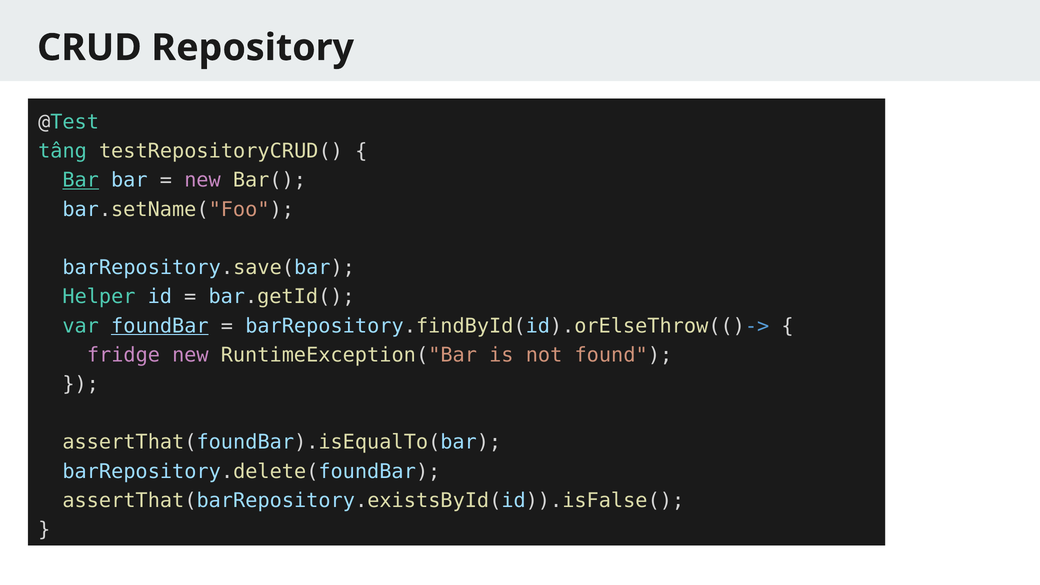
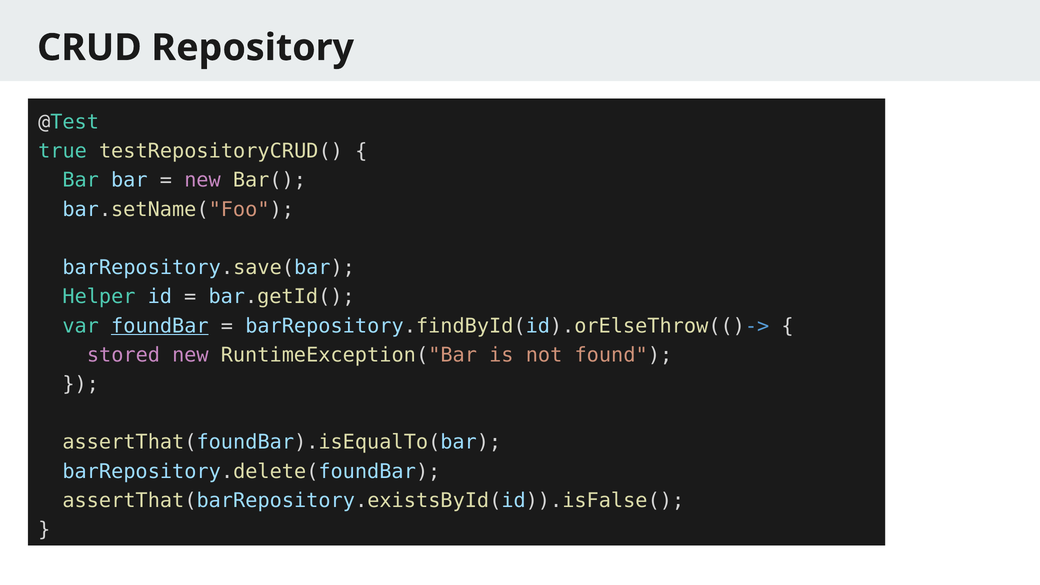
tầng: tầng -> true
Bar at (81, 180) underline: present -> none
fridge: fridge -> stored
